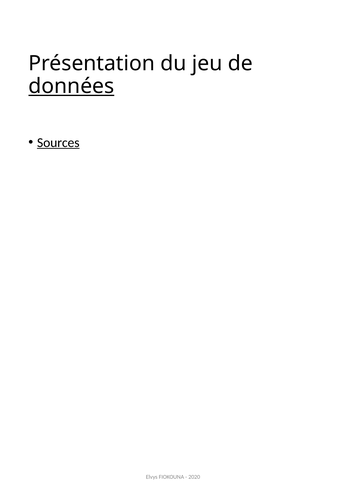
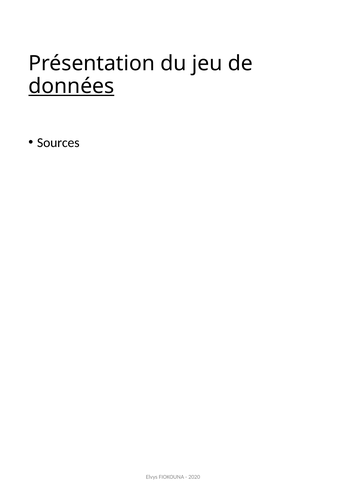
Sources underline: present -> none
